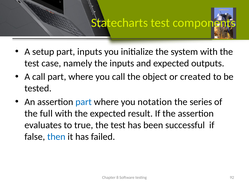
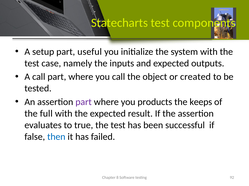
part inputs: inputs -> useful
part at (84, 102) colour: blue -> purple
notation: notation -> products
series: series -> keeps
